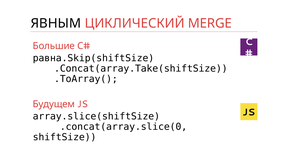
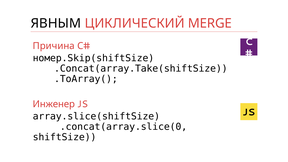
Большие: Большие -> Причина
равна.Skip(shiftSize: равна.Skip(shiftSize -> номер.Skip(shiftSize
Будущем: Будущем -> Инженер
